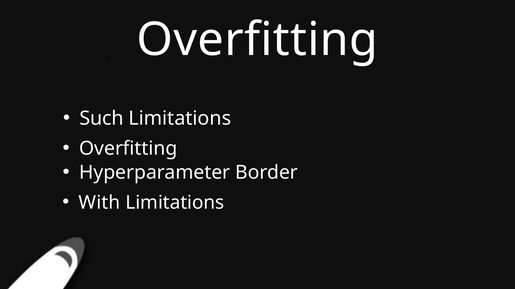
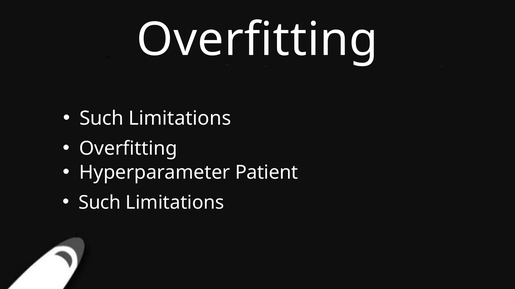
Border: Border -> Patient
With at (99, 203): With -> Such
